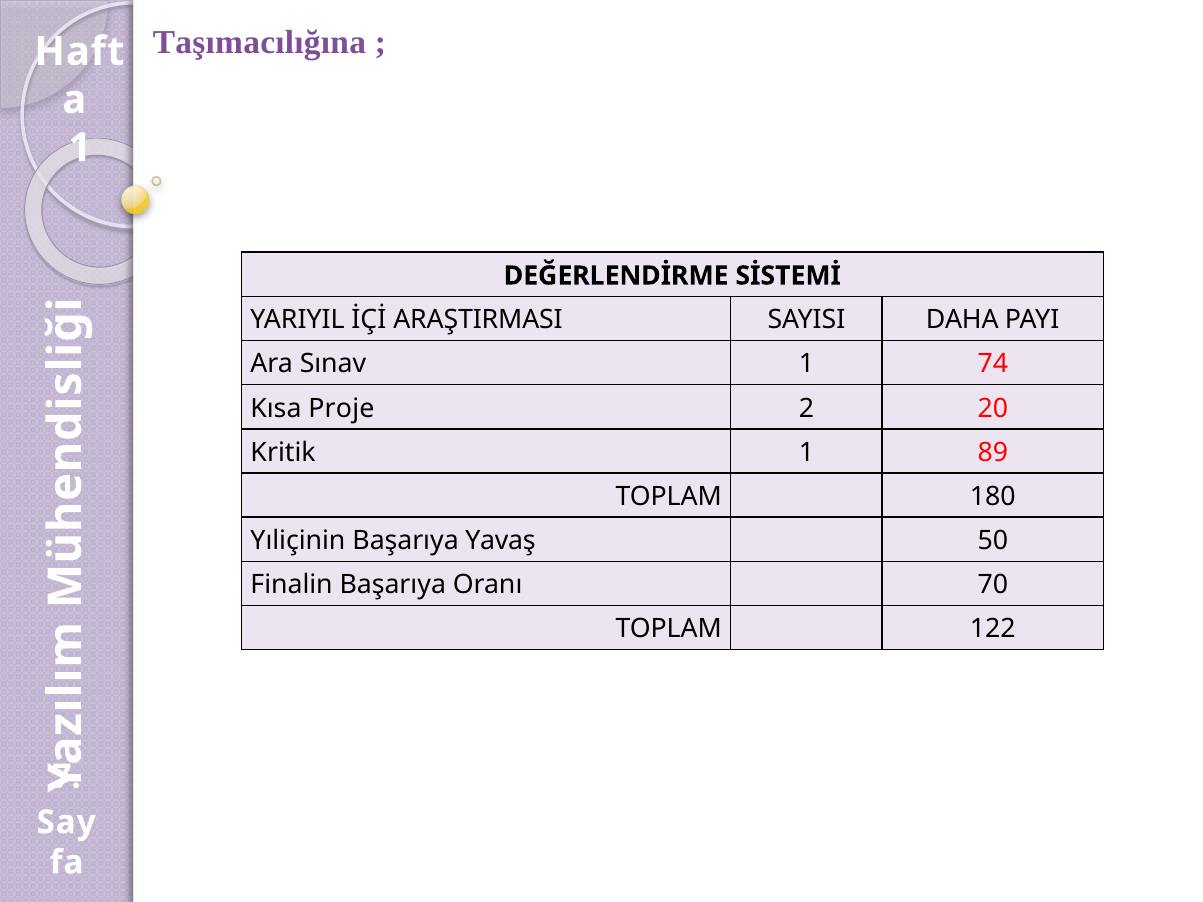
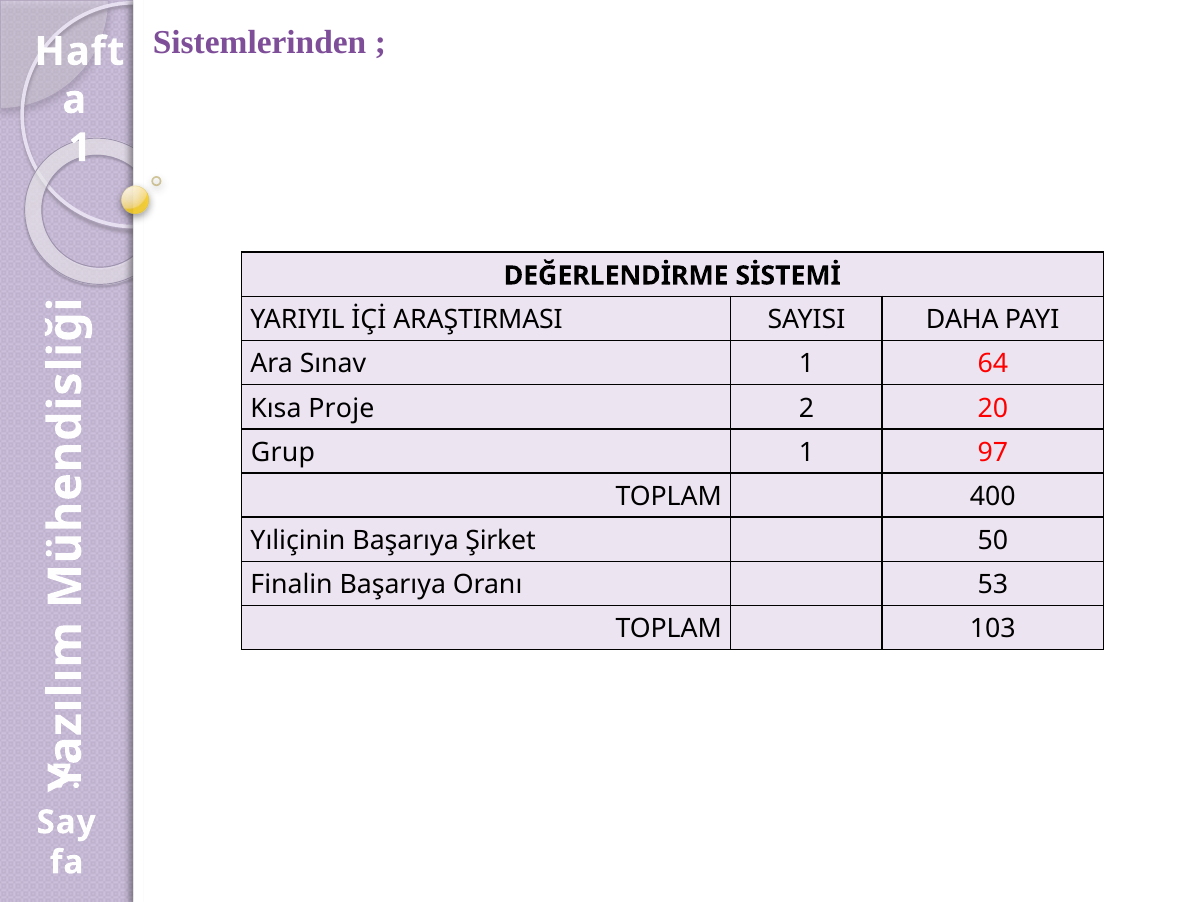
Taşımacılığına: Taşımacılığına -> Sistemlerinden
74: 74 -> 64
Kritik: Kritik -> Grup
89: 89 -> 97
180: 180 -> 400
Yavaş: Yavaş -> Şirket
70: 70 -> 53
122: 122 -> 103
